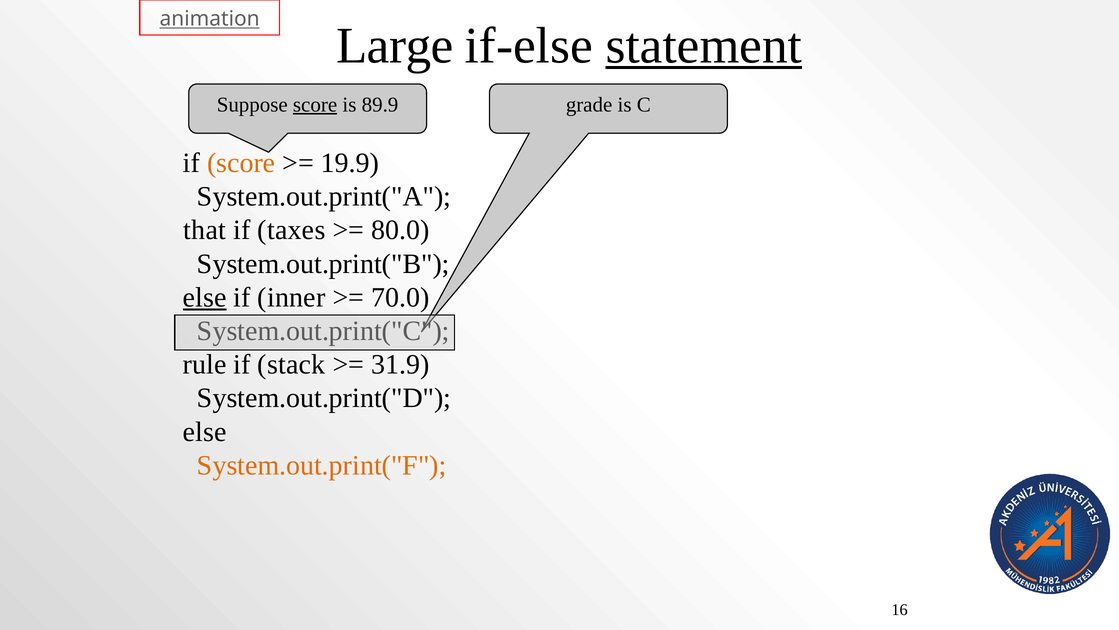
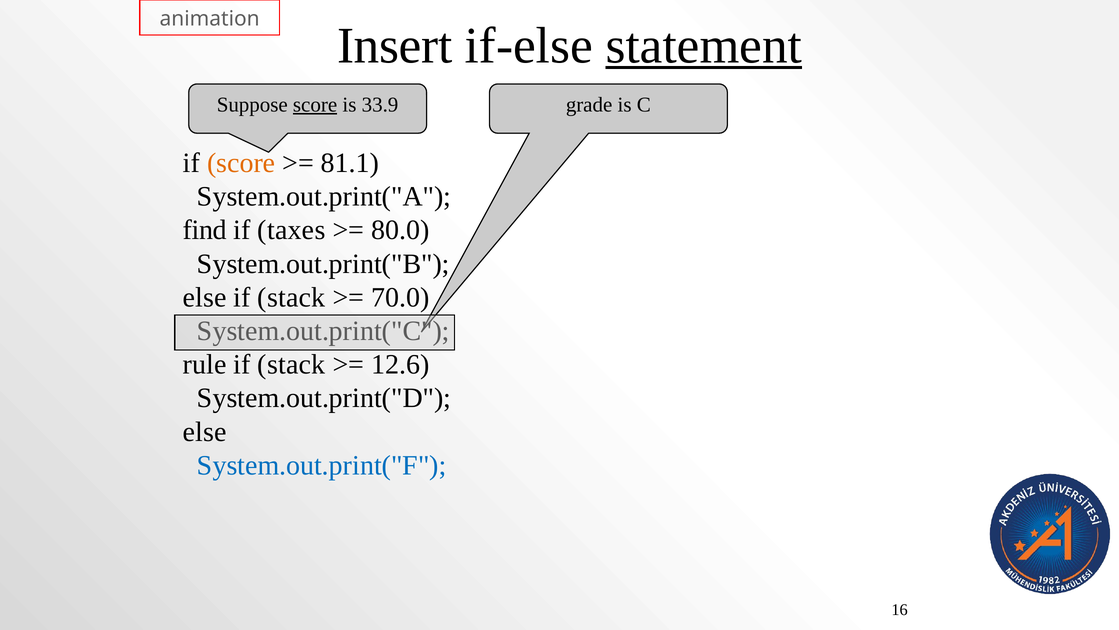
animation underline: present -> none
Large: Large -> Insert
89.9: 89.9 -> 33.9
19.9: 19.9 -> 81.1
that: that -> find
else at (205, 297) underline: present -> none
inner at (291, 297): inner -> stack
31.9: 31.9 -> 12.6
System.out.print("F colour: orange -> blue
